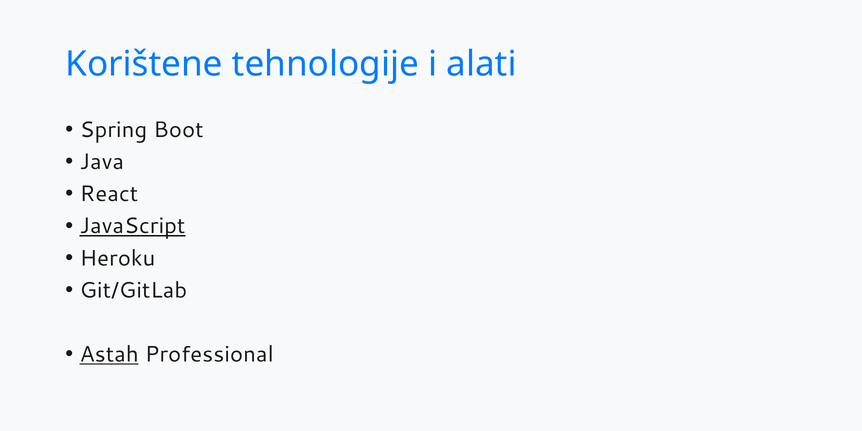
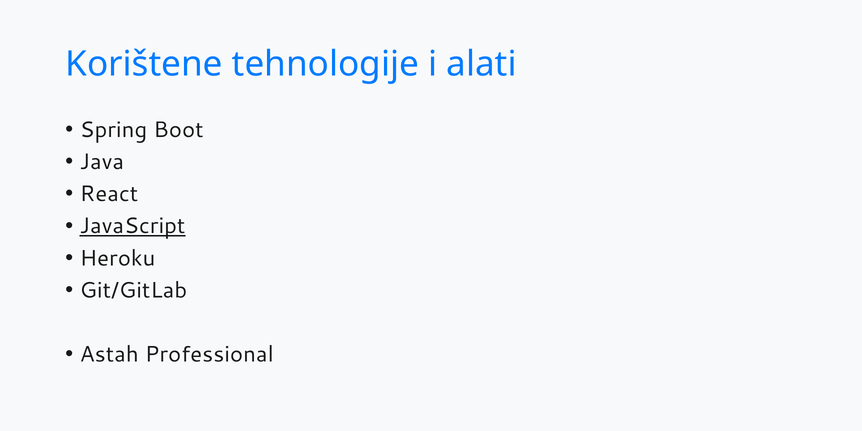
Astah underline: present -> none
